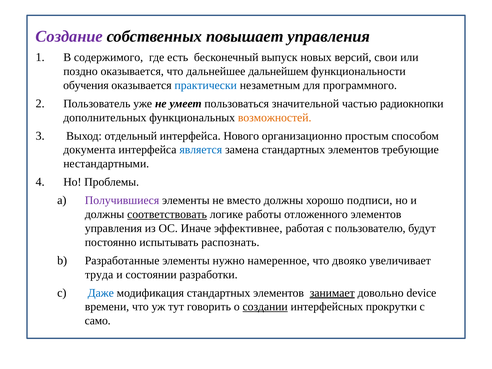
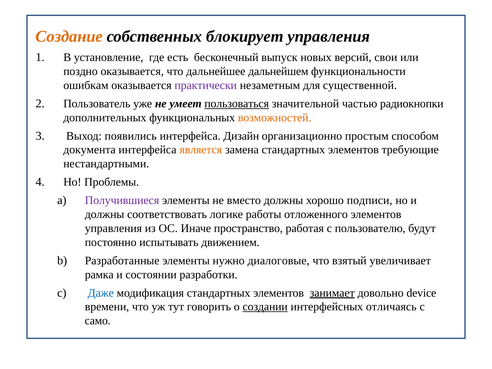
Создание colour: purple -> orange
повышает: повышает -> блокирует
содержимого: содержимого -> установление
обучения: обучения -> ошибкам
практически colour: blue -> purple
программного: программного -> существенной
пользоваться underline: none -> present
отдельный: отдельный -> появились
Нового: Нового -> Дизайн
является colour: blue -> orange
соответствовать underline: present -> none
эффективнее: эффективнее -> пространство
распознать: распознать -> движением
намеренное: намеренное -> диалоговые
двояко: двояко -> взятый
труда: труда -> рамка
прокрутки: прокрутки -> отличаясь
